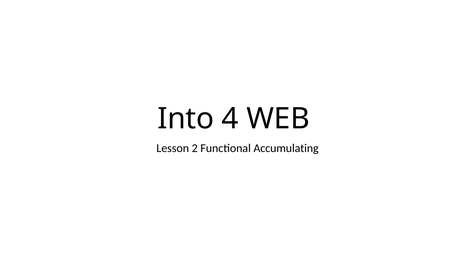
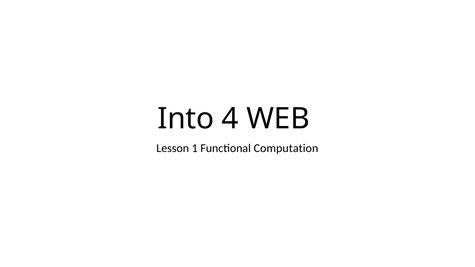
2: 2 -> 1
Accumulating: Accumulating -> Computation
